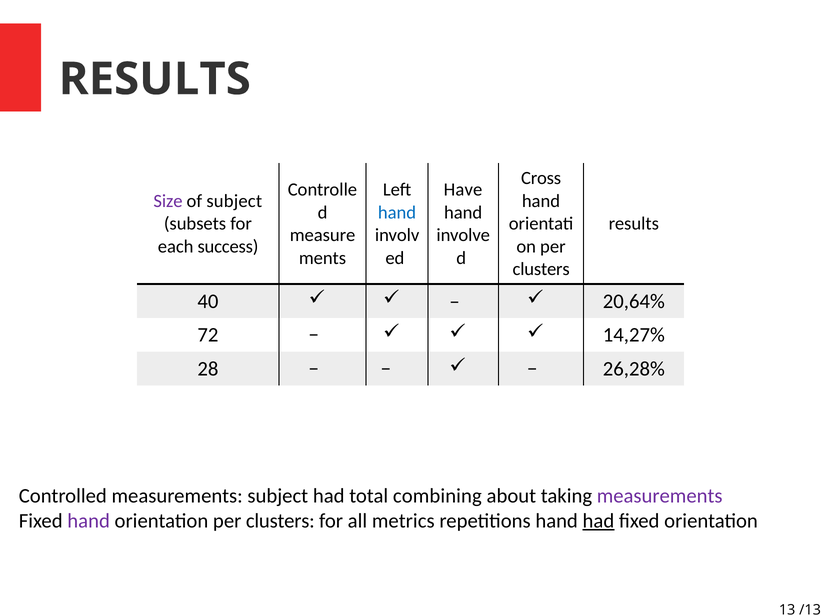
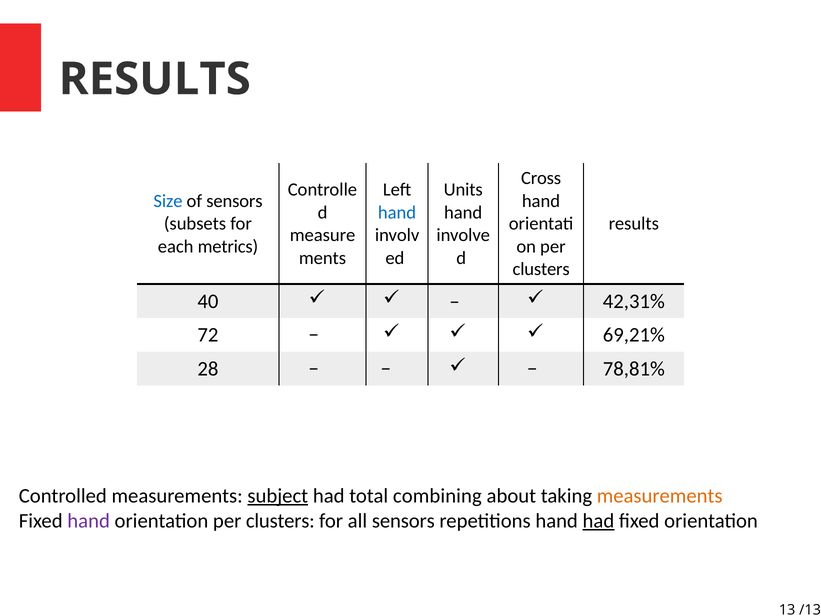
Have: Have -> Units
Size colour: purple -> blue
of subject: subject -> sensors
success: success -> metrics
20,64%: 20,64% -> 42,31%
14,27%: 14,27% -> 69,21%
26,28%: 26,28% -> 78,81%
subject at (278, 496) underline: none -> present
measurements at (660, 496) colour: purple -> orange
all metrics: metrics -> sensors
